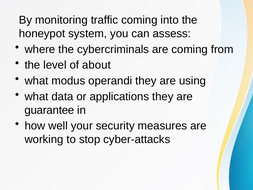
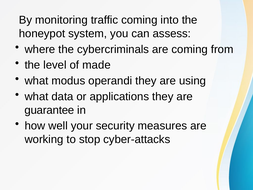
about: about -> made
